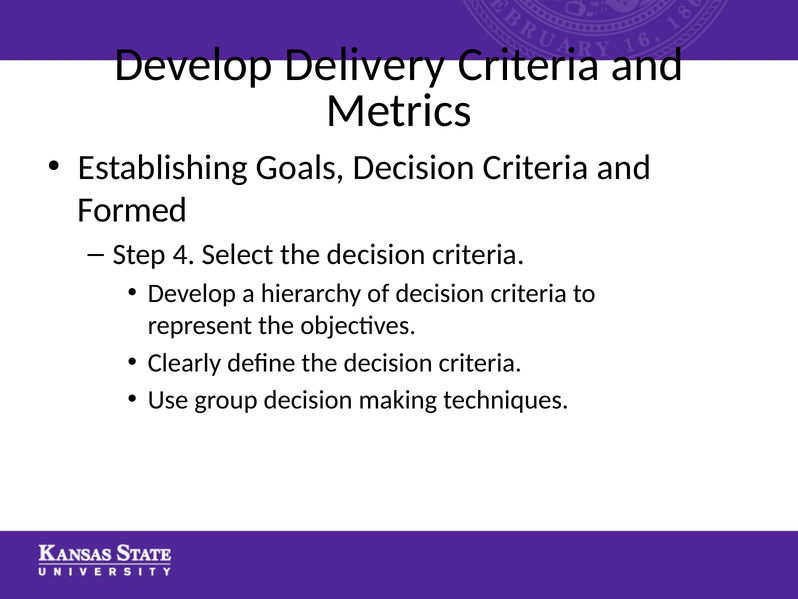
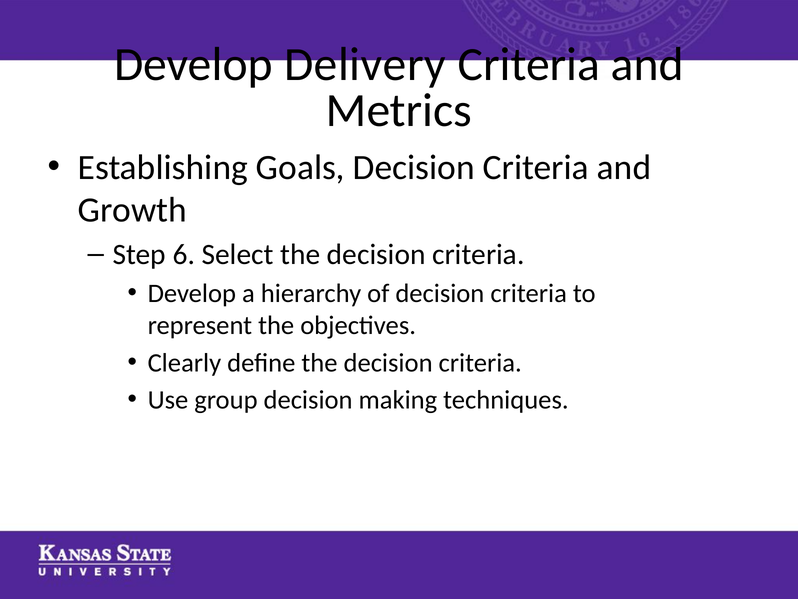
Formed: Formed -> Growth
4: 4 -> 6
